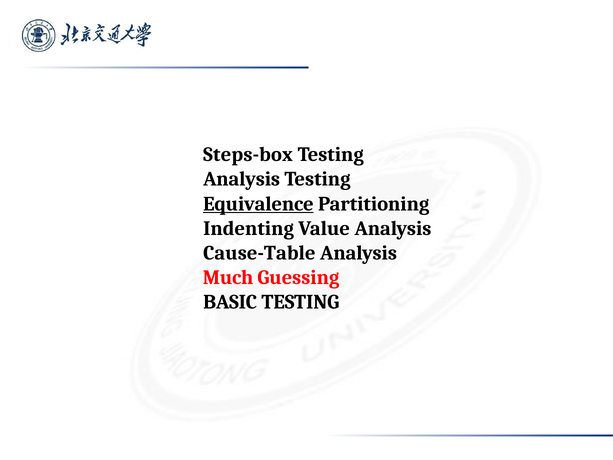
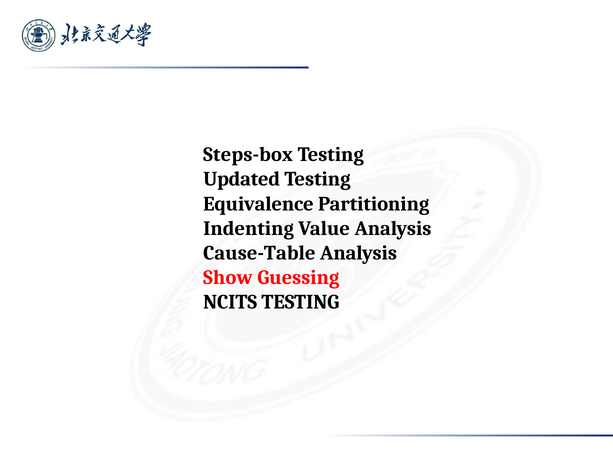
Analysis at (242, 179): Analysis -> Updated
Equivalence underline: present -> none
Much: Much -> Show
BASIC: BASIC -> NCITS
